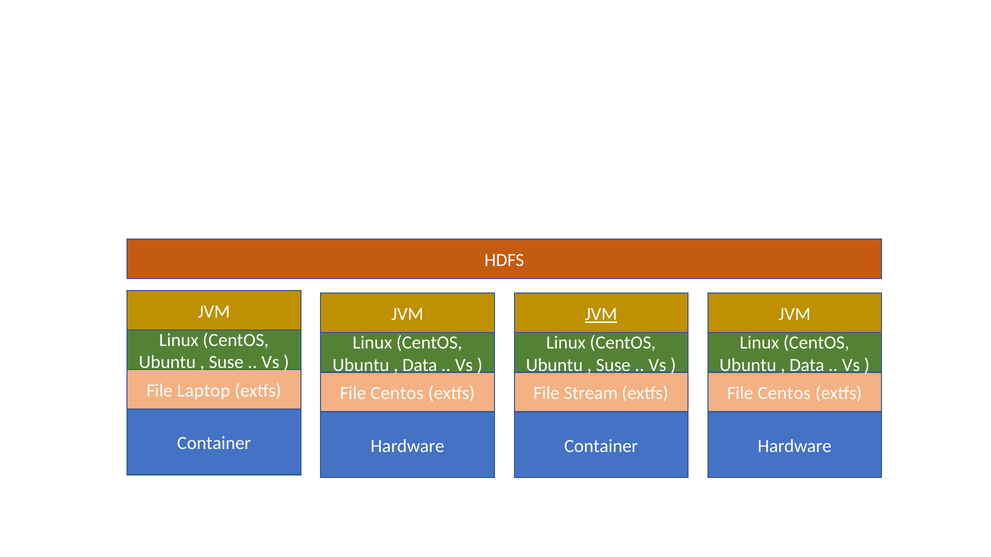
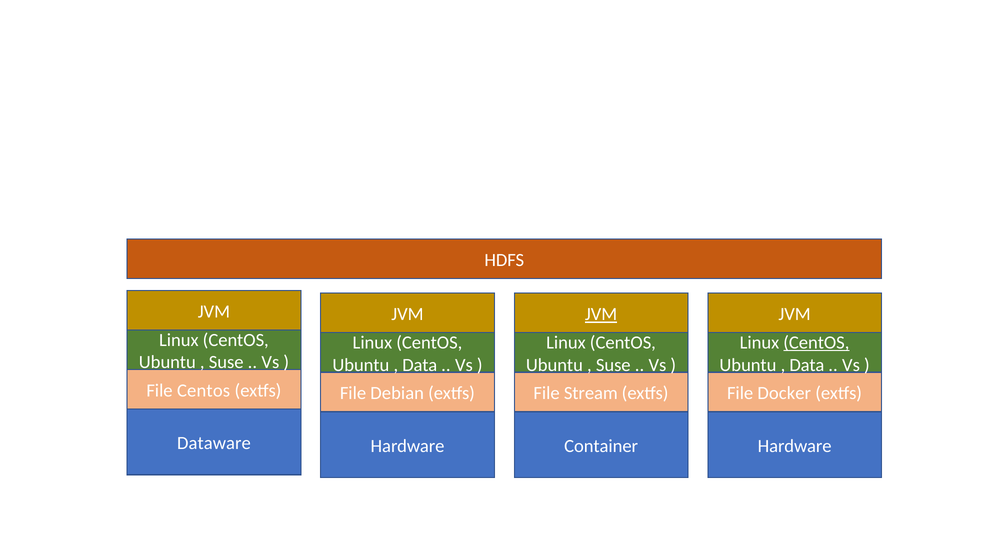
CentOS at (816, 343) underline: none -> present
File Laptop: Laptop -> Centos
Centos at (397, 394): Centos -> Debian
Centos at (784, 394): Centos -> Docker
Container at (214, 444): Container -> Dataware
